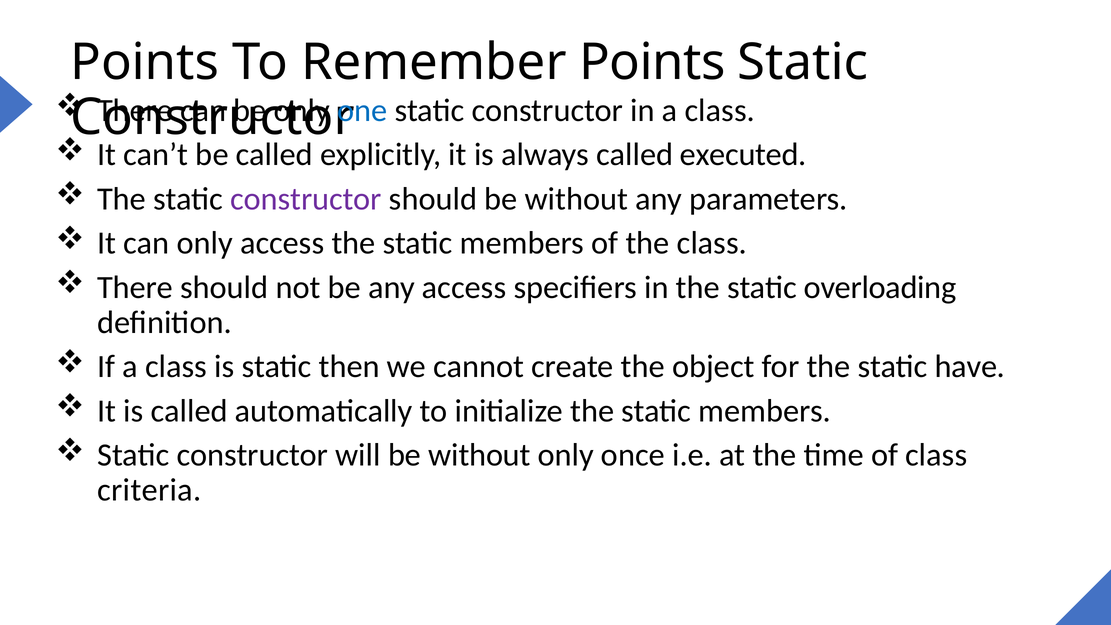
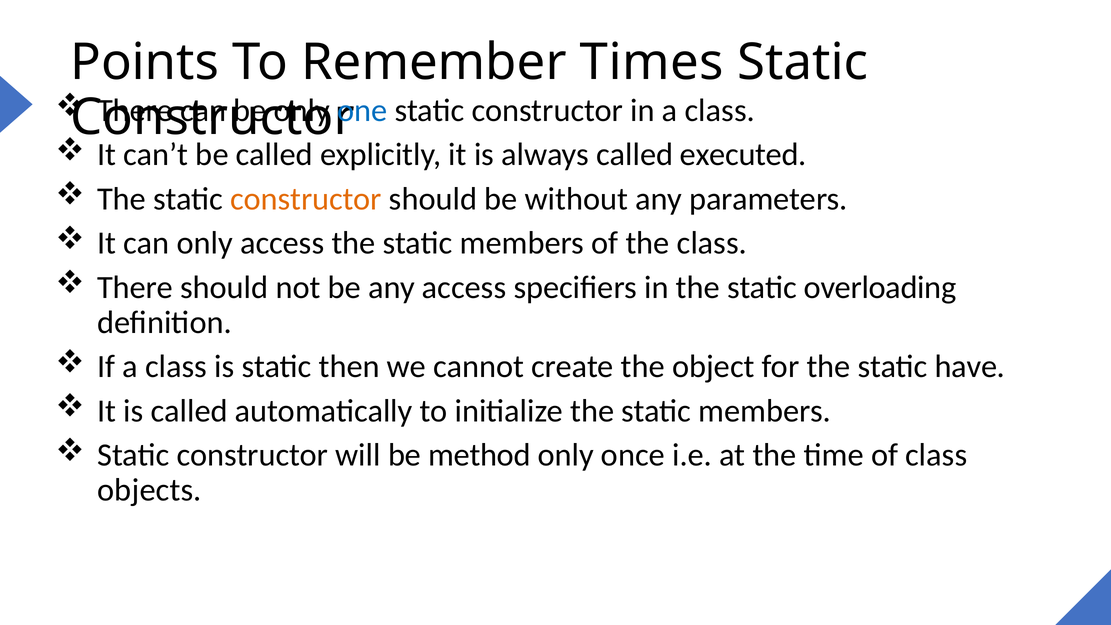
Remember Points: Points -> Times
constructor at (306, 199) colour: purple -> orange
will be without: without -> method
criteria: criteria -> objects
